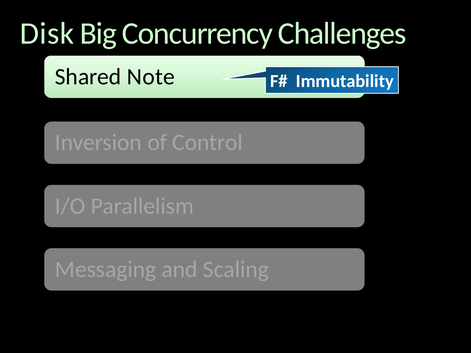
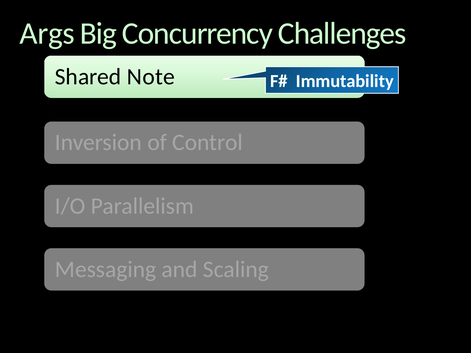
Disk: Disk -> Args
